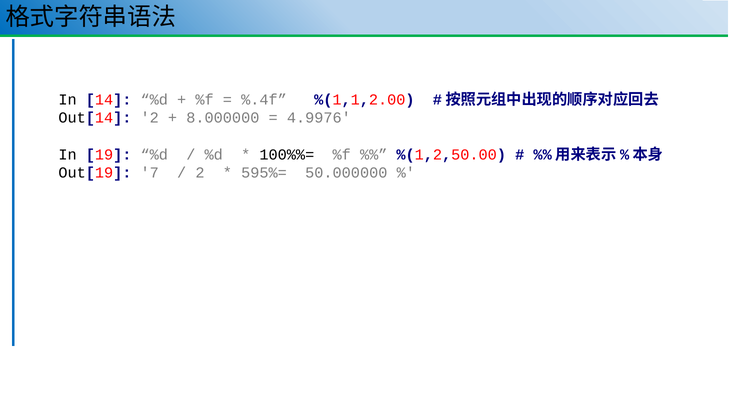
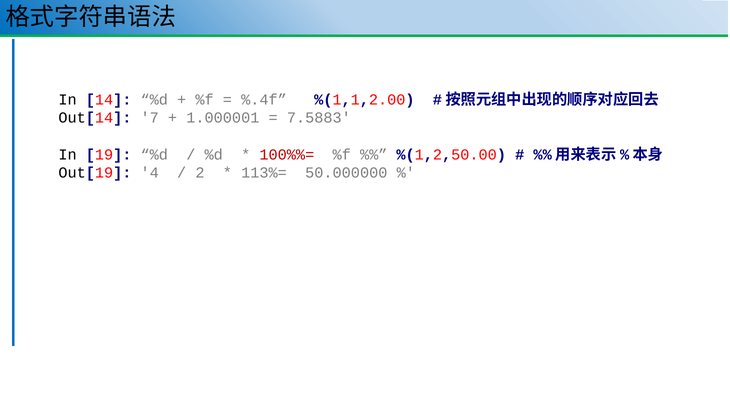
Out[14 2: 2 -> 7
8.000000: 8.000000 -> 1.000001
4.9976: 4.9976 -> 7.5883
100%%= colour: black -> red
7: 7 -> 4
595%=: 595%= -> 113%=
